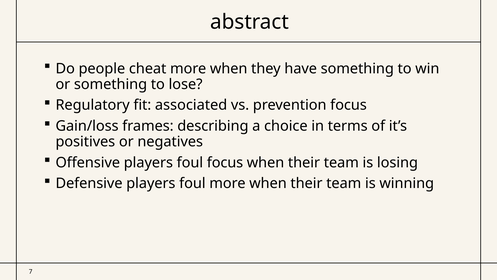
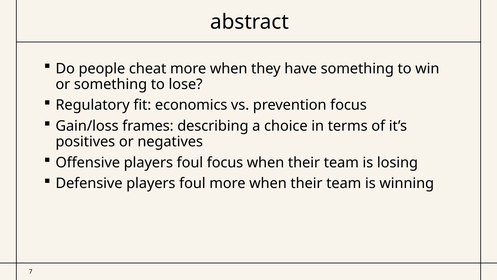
associated: associated -> economics
